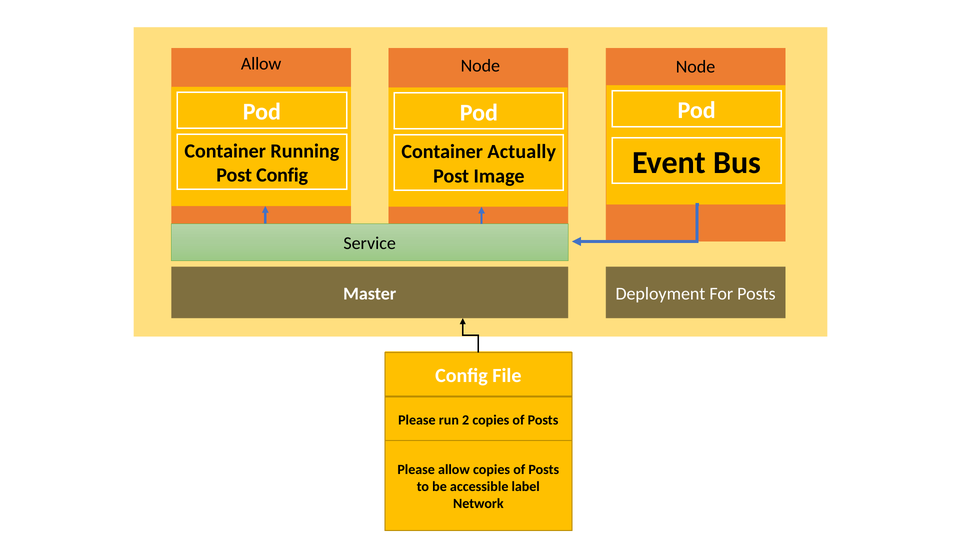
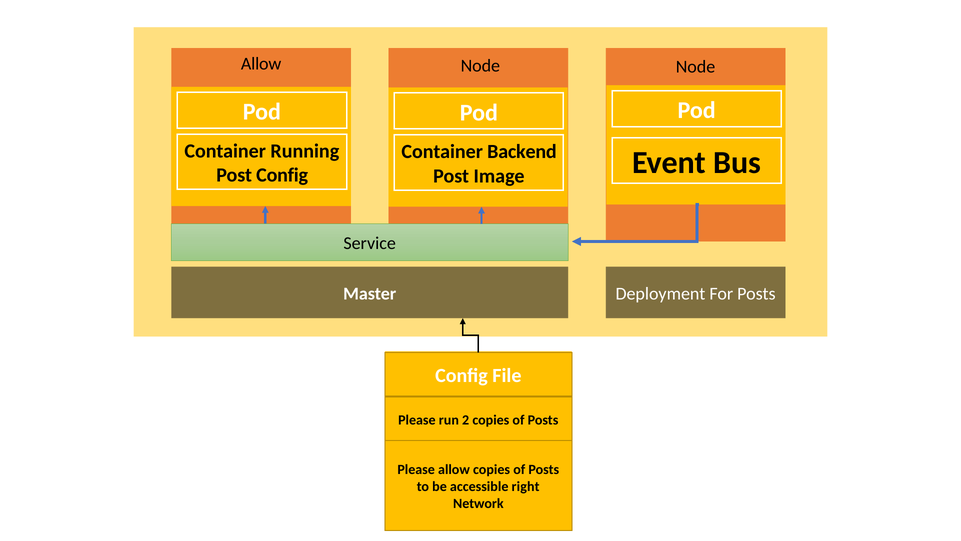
Actually: Actually -> Backend
label: label -> right
